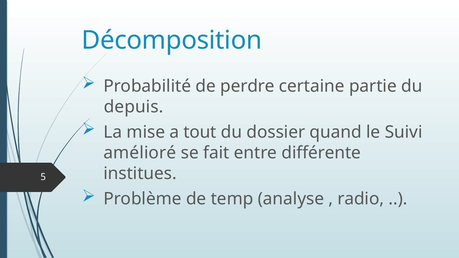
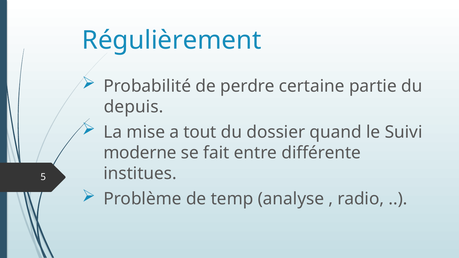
Décomposition: Décomposition -> Régulièrement
amélioré: amélioré -> moderne
